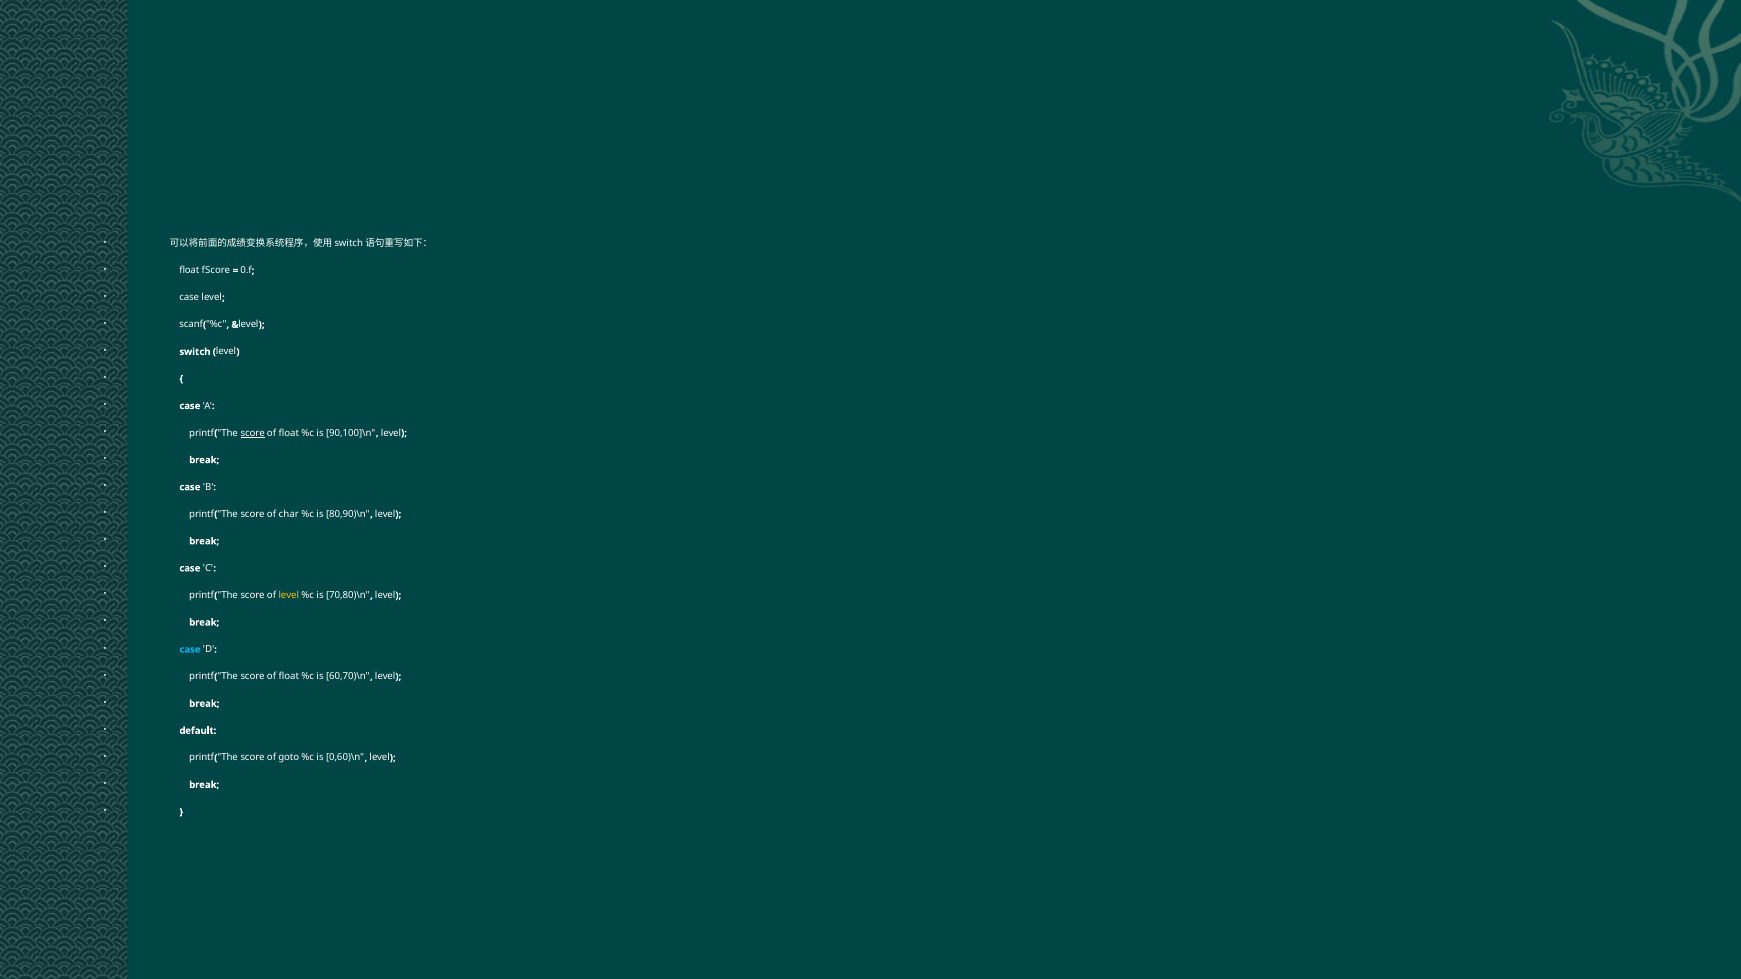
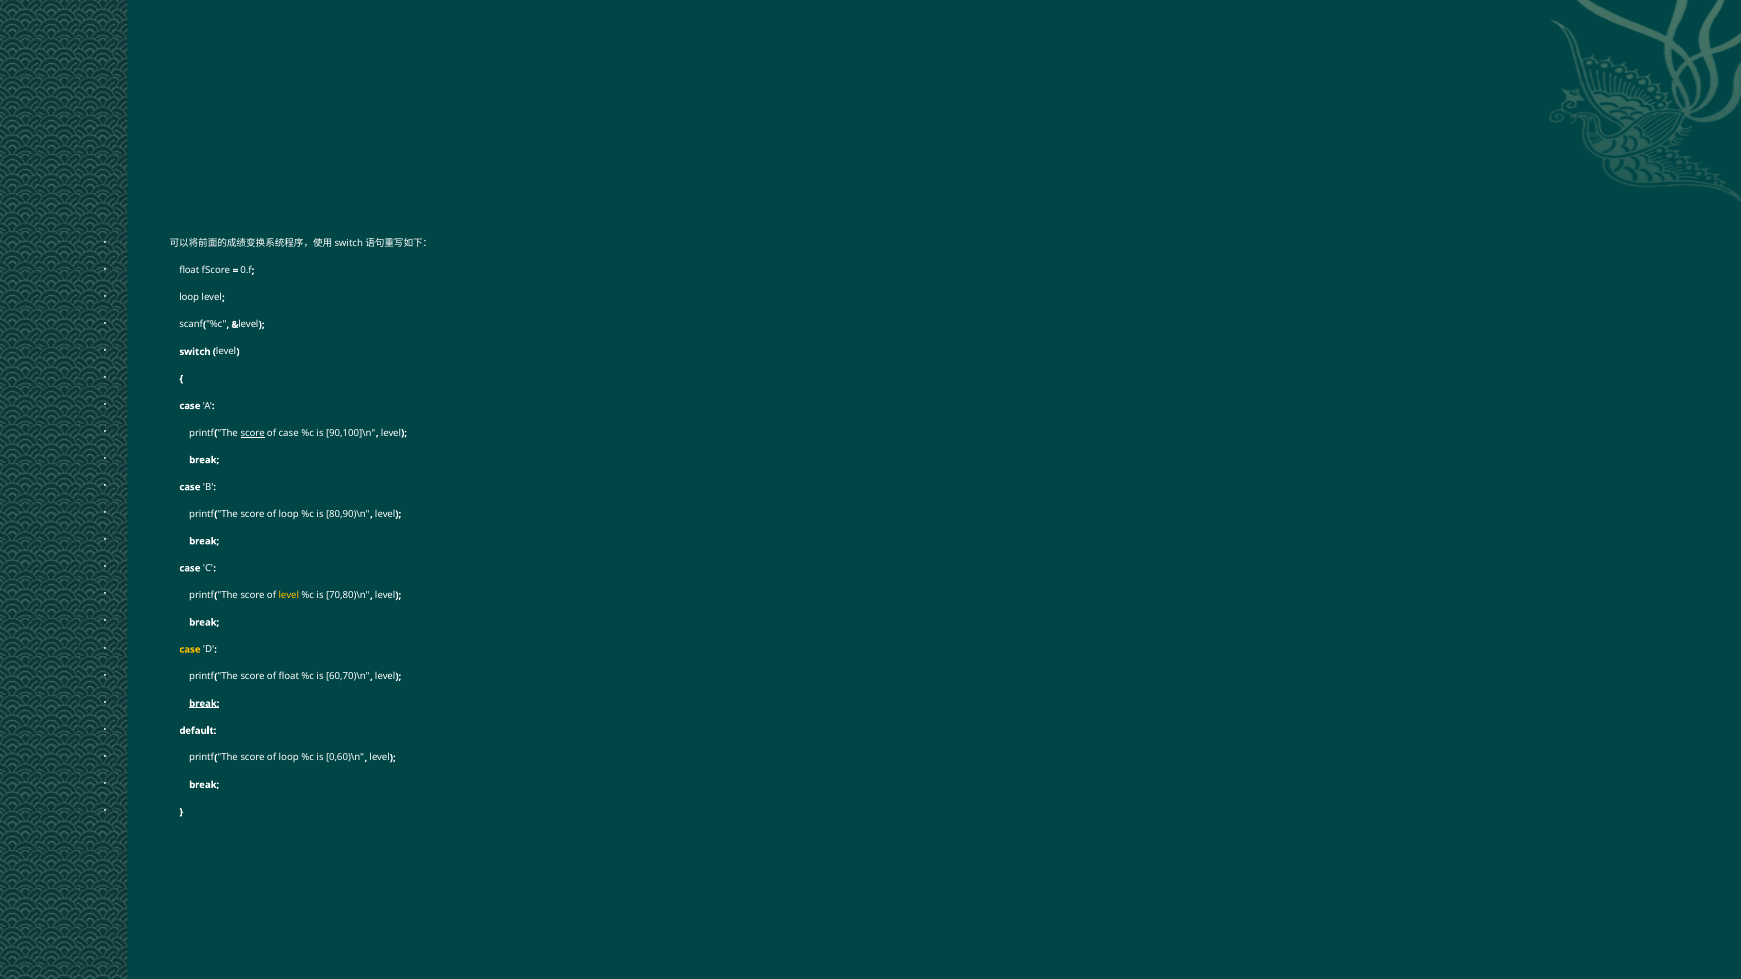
case at (189, 298): case -> loop
float at (289, 433): float -> case
char at (289, 514): char -> loop
case at (190, 650) colour: light blue -> yellow
break at (204, 704) underline: none -> present
goto at (289, 758): goto -> loop
